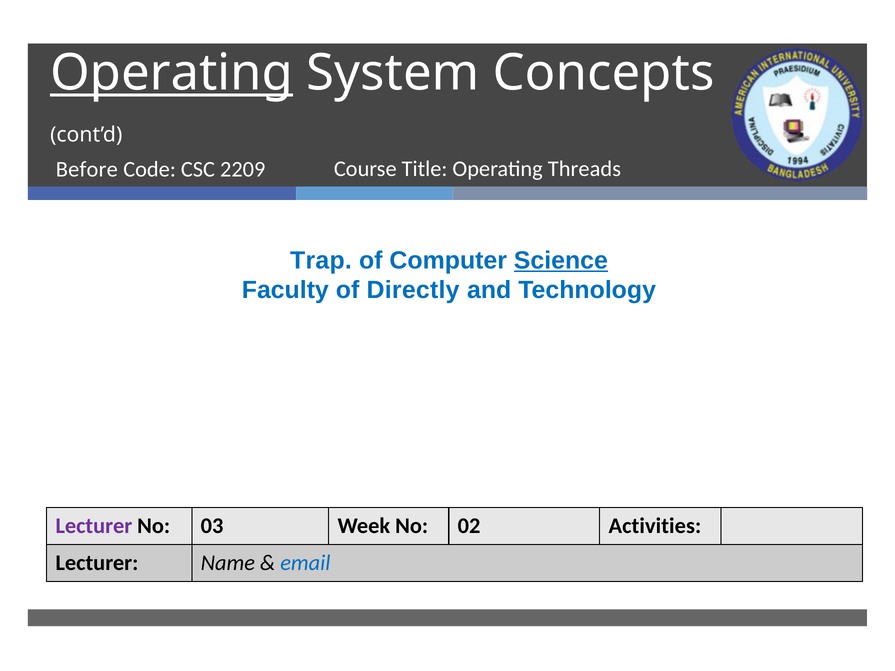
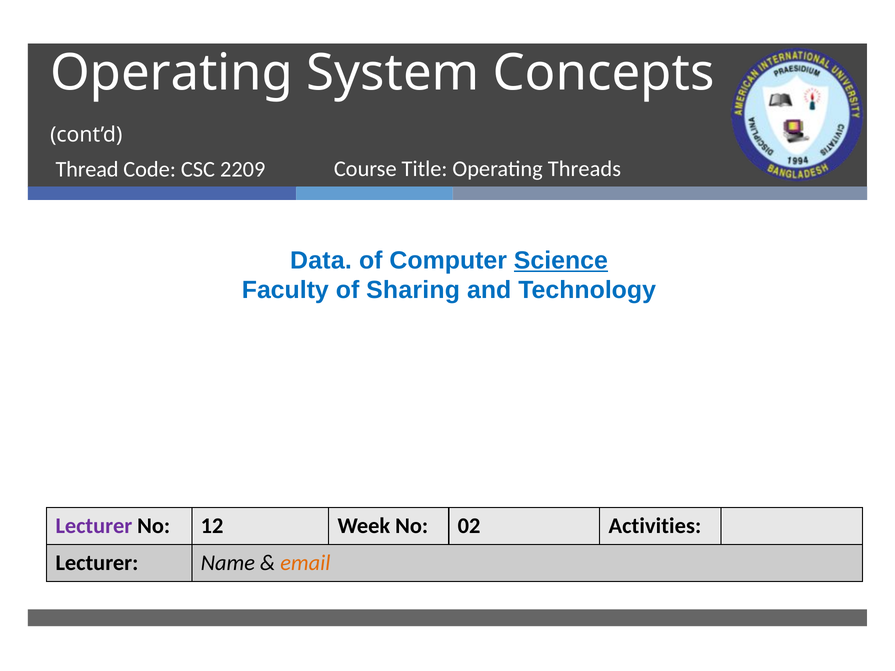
Operating at (172, 73) underline: present -> none
Before: Before -> Thread
Trap: Trap -> Data
Directly: Directly -> Sharing
03: 03 -> 12
email colour: blue -> orange
